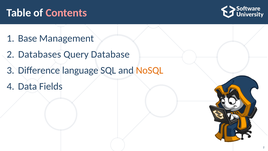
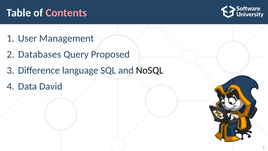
Base: Base -> User
Database: Database -> Proposed
NoSQL colour: orange -> black
Fields: Fields -> David
